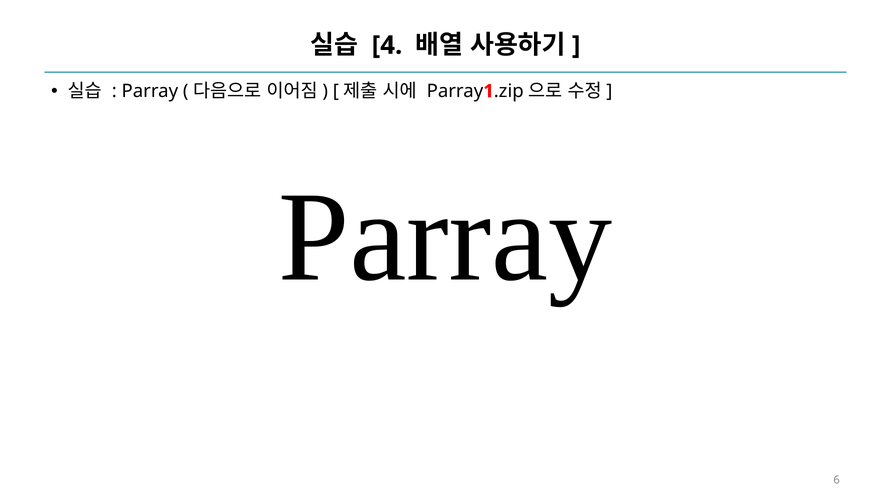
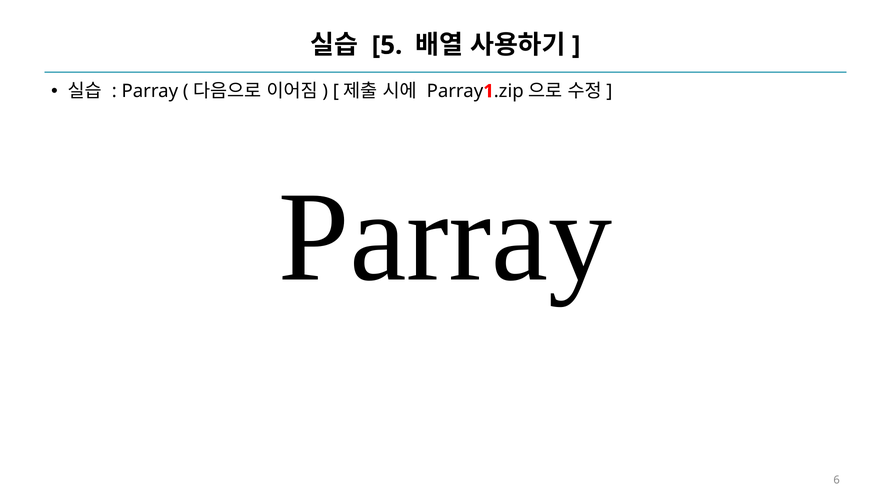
4: 4 -> 5
